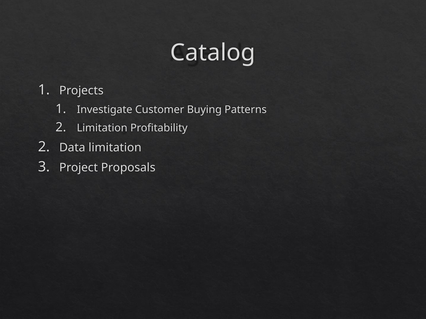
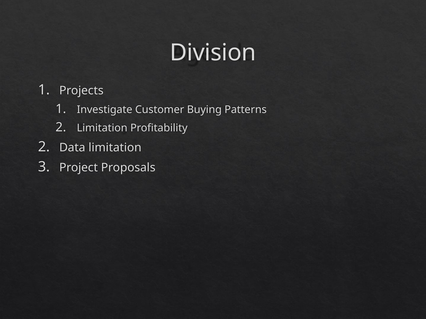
Catalog: Catalog -> Division
